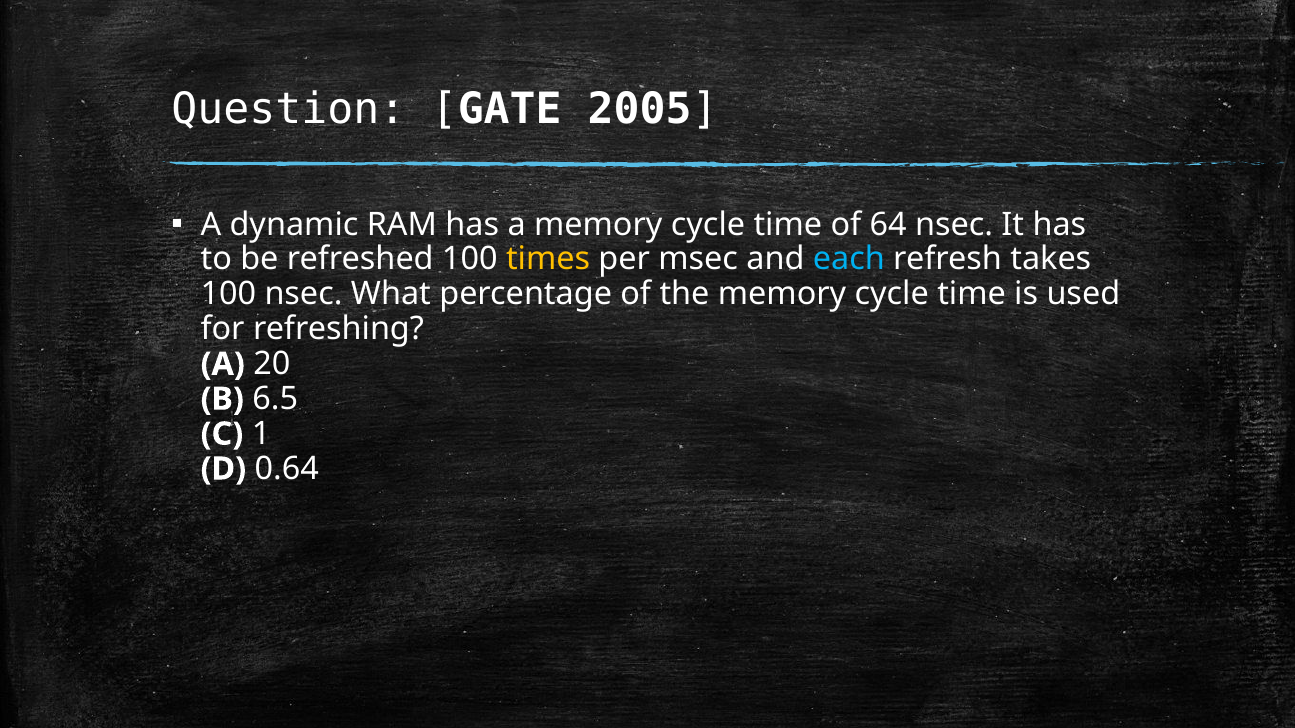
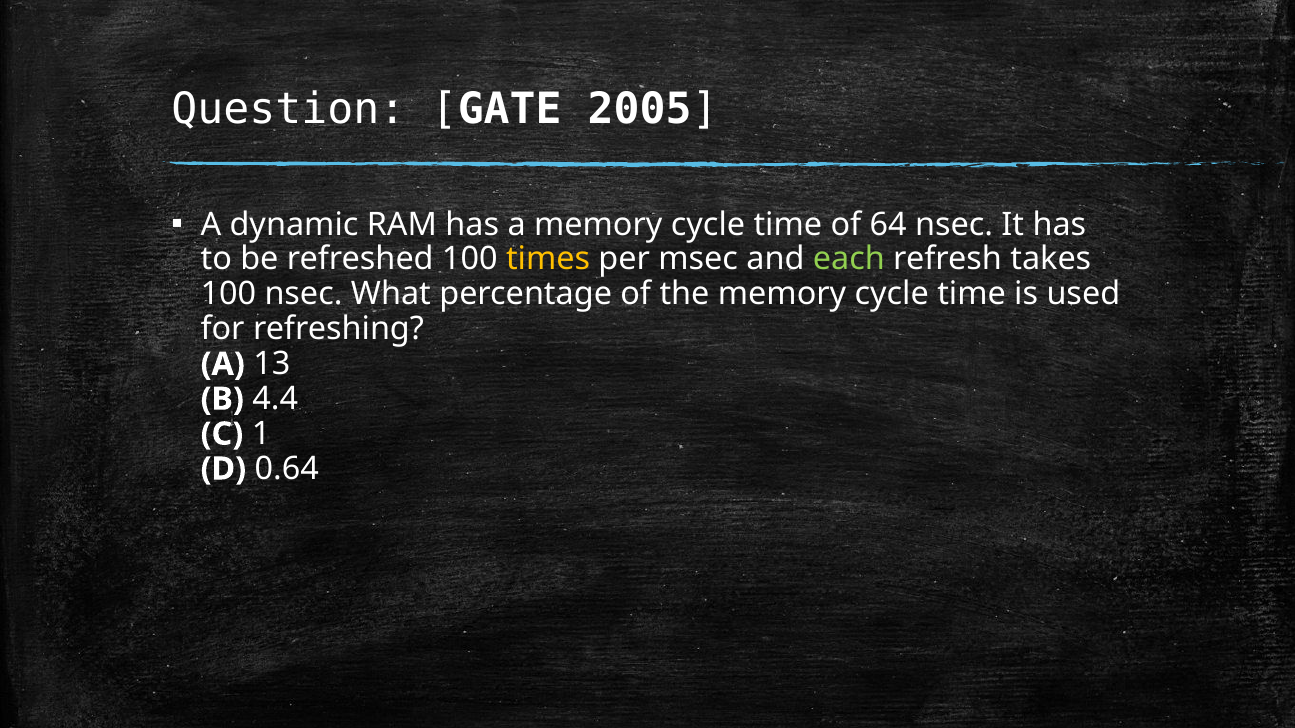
each colour: light blue -> light green
20: 20 -> 13
6.5: 6.5 -> 4.4
